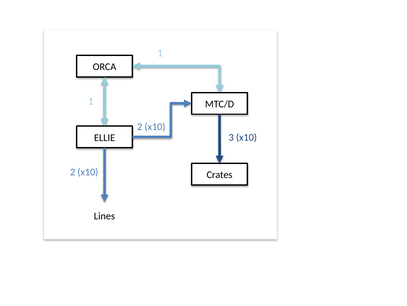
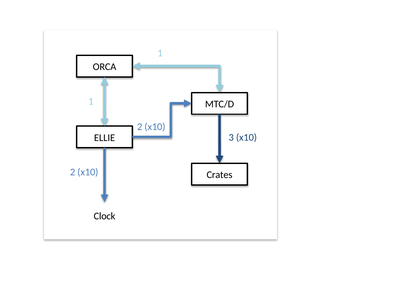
Lines: Lines -> Clock
